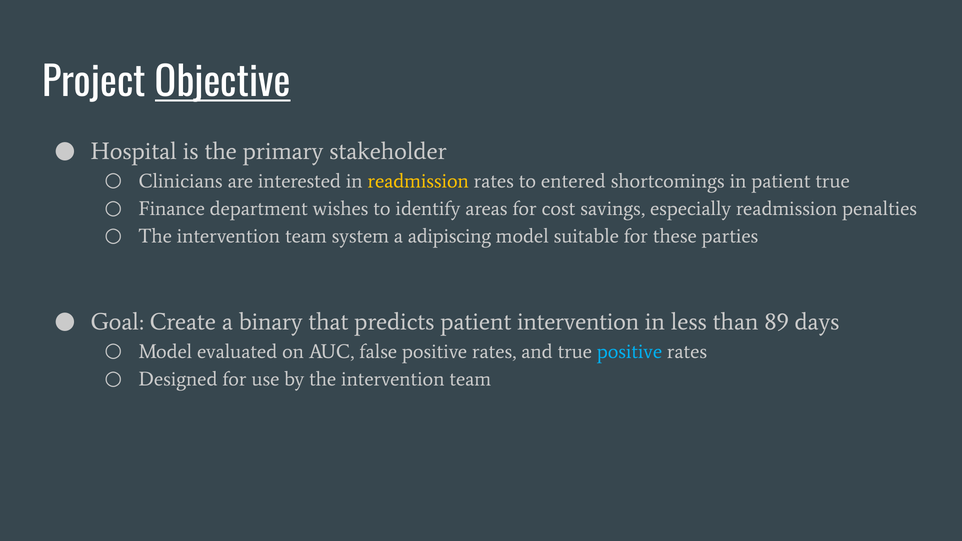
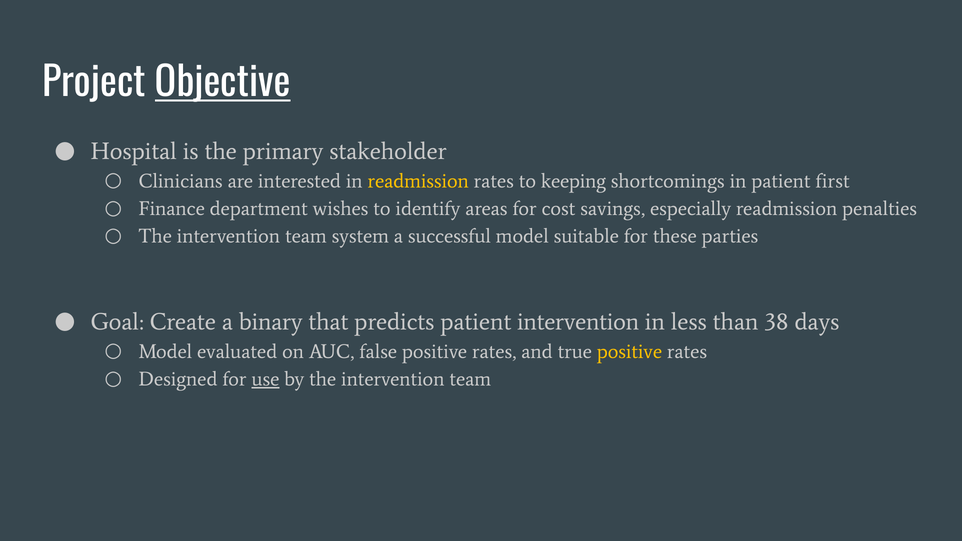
entered: entered -> keeping
patient true: true -> first
adipiscing: adipiscing -> successful
89: 89 -> 38
positive at (630, 352) colour: light blue -> yellow
use underline: none -> present
